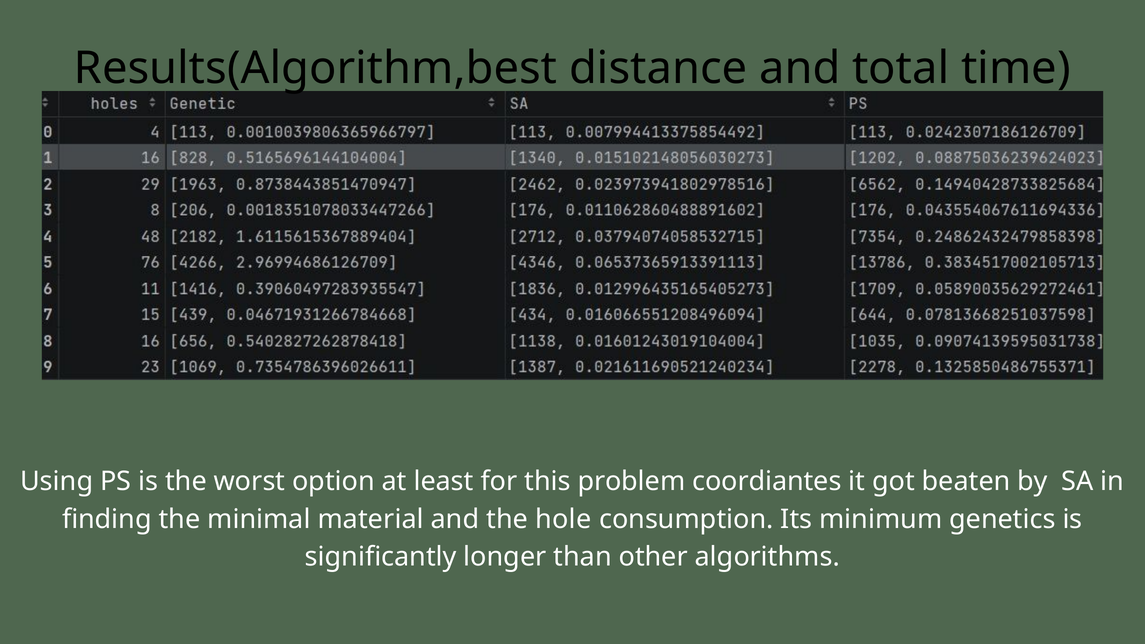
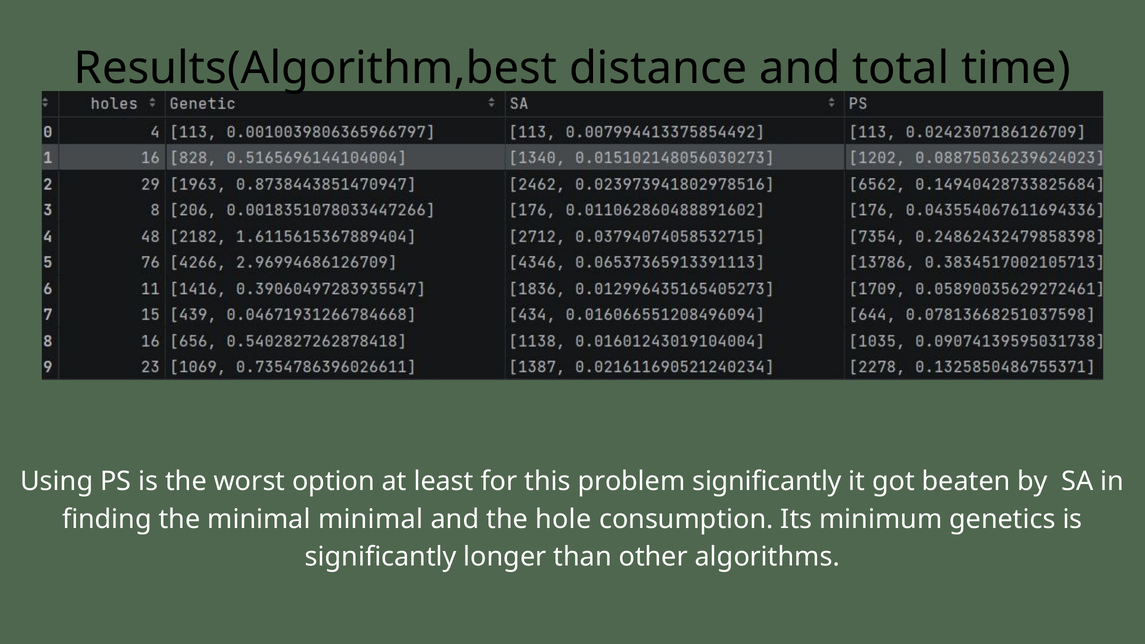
problem coordiantes: coordiantes -> significantly
minimal material: material -> minimal
